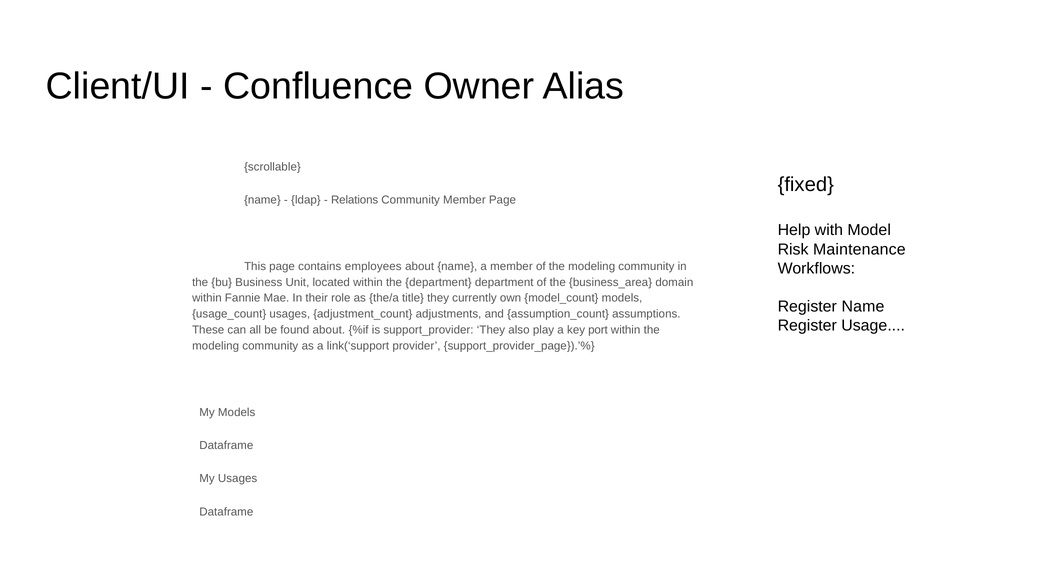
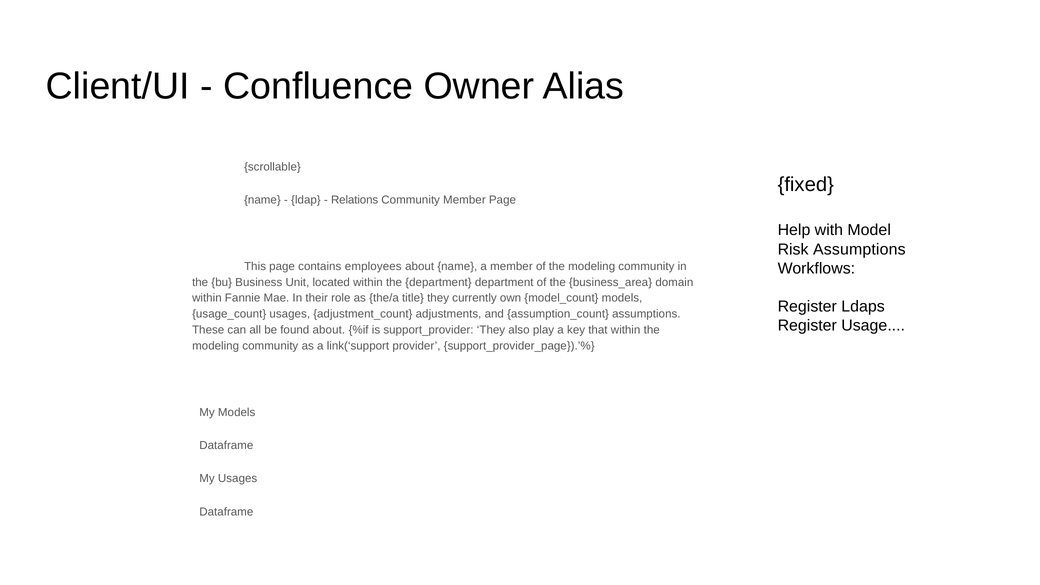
Risk Maintenance: Maintenance -> Assumptions
Register Name: Name -> Ldaps
port: port -> that
